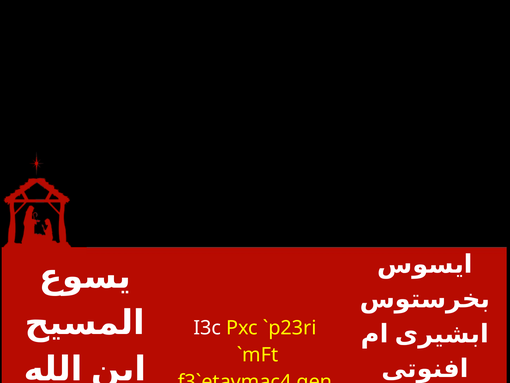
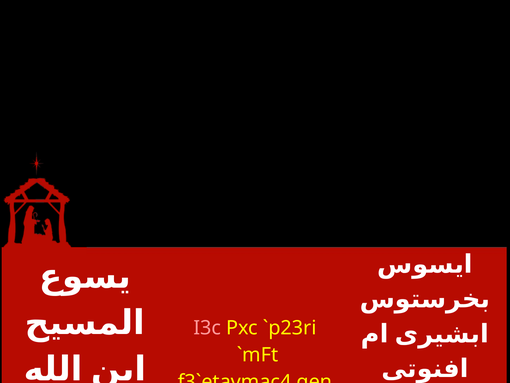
I3c colour: white -> pink
